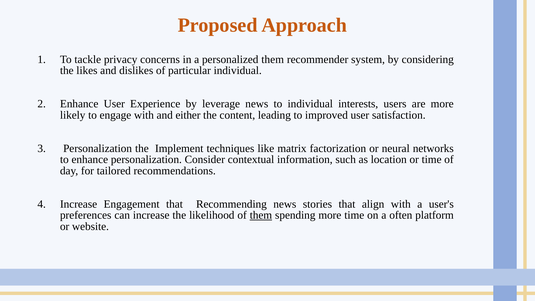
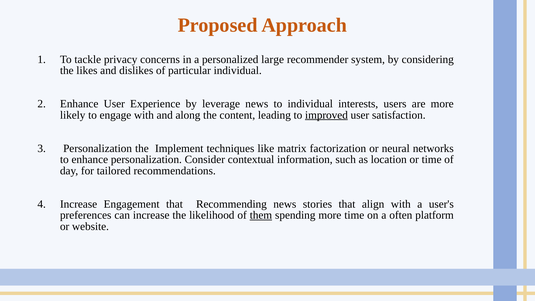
personalized them: them -> large
either: either -> along
improved underline: none -> present
